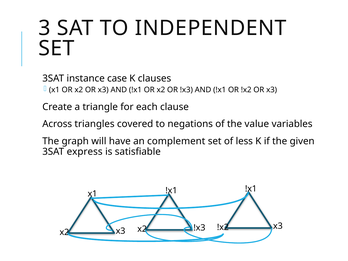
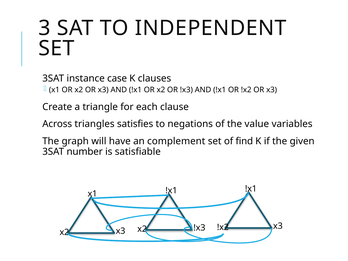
covered: covered -> satisfies
less: less -> find
express: express -> number
